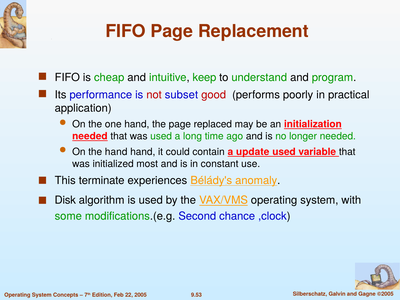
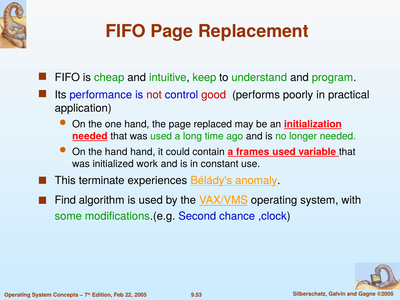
subset: subset -> control
update: update -> frames
most: most -> work
Disk: Disk -> Find
